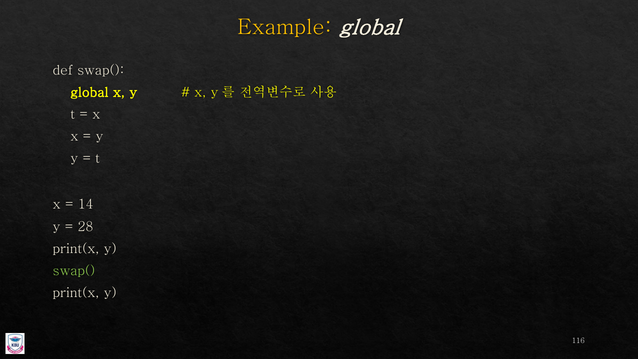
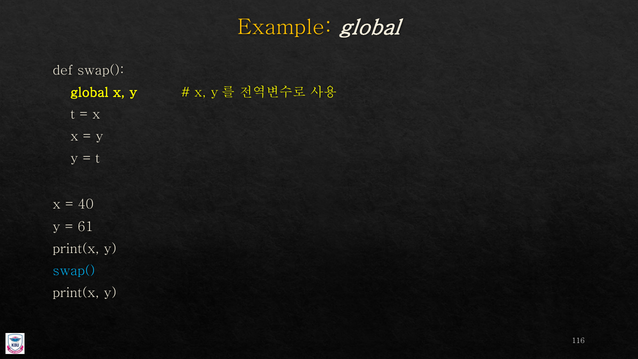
14: 14 -> 40
28: 28 -> 61
swap( at (74, 271) colour: light green -> light blue
